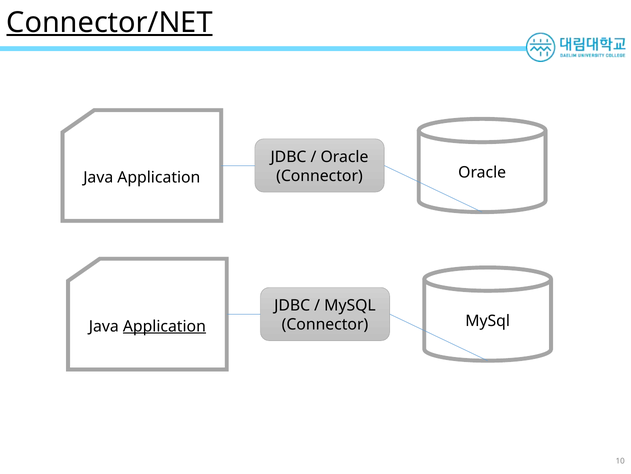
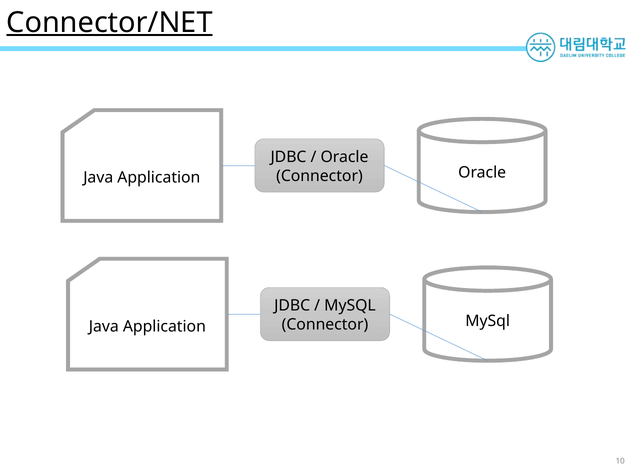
Application at (164, 326) underline: present -> none
